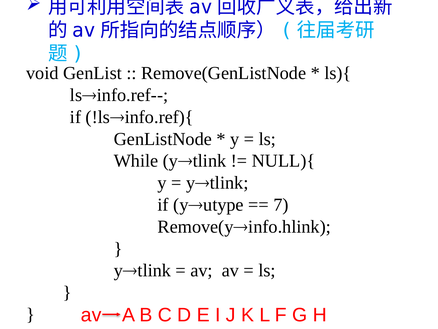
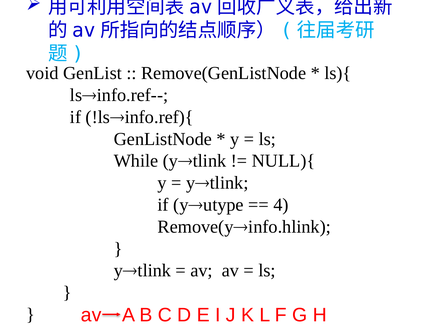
7: 7 -> 4
